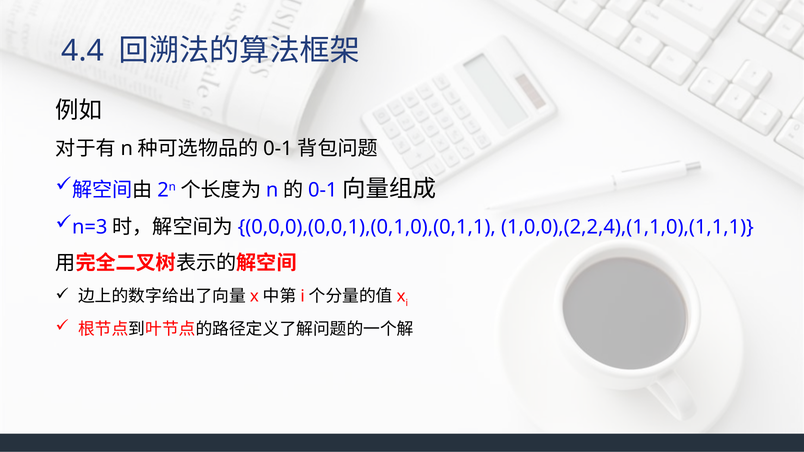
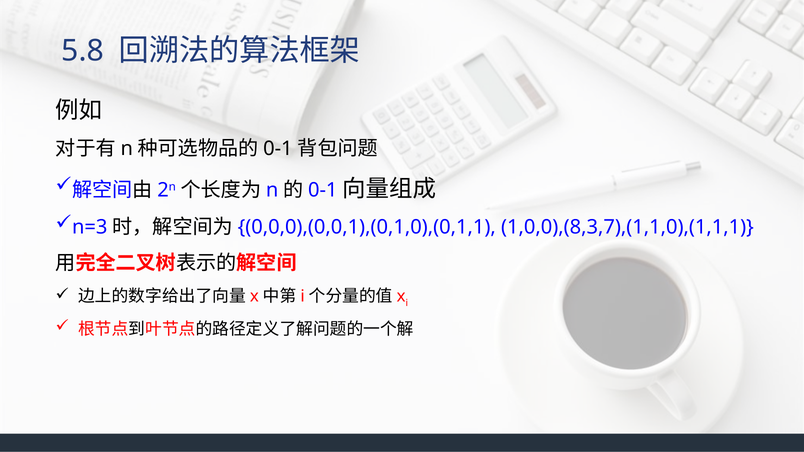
4.4: 4.4 -> 5.8
1,0,0),(2,2,4),(1,1,0),(1,1,1: 1,0,0),(2,2,4),(1,1,0),(1,1,1 -> 1,0,0),(8,3,7),(1,1,0),(1,1,1
